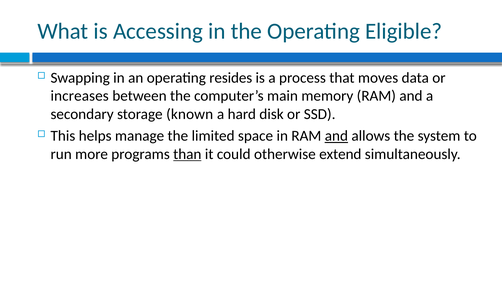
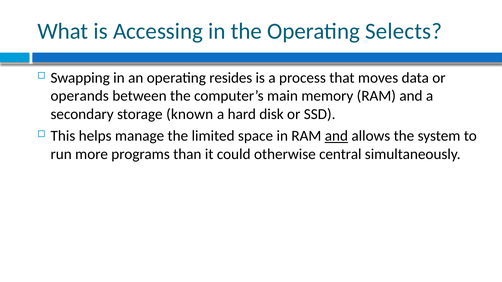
Eligible: Eligible -> Selects
increases: increases -> operands
than underline: present -> none
extend: extend -> central
